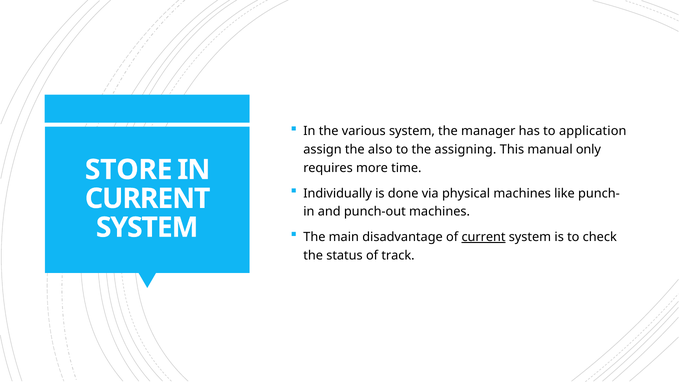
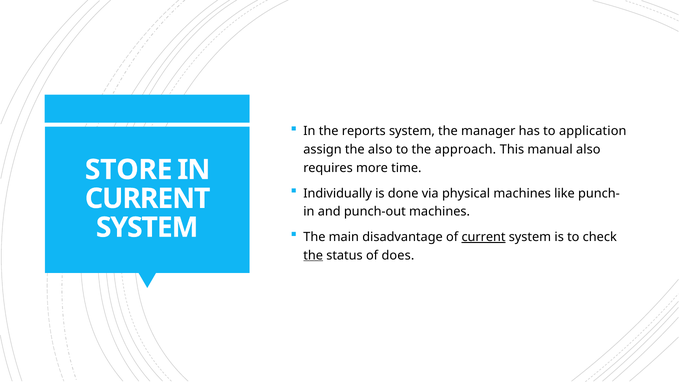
various: various -> reports
assigning: assigning -> approach
manual only: only -> also
the at (313, 256) underline: none -> present
track: track -> does
